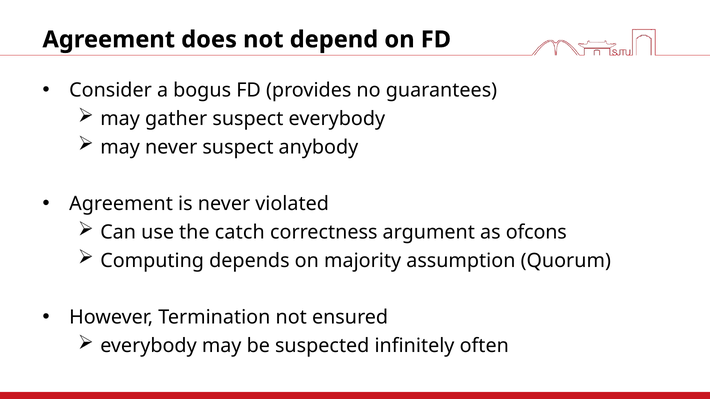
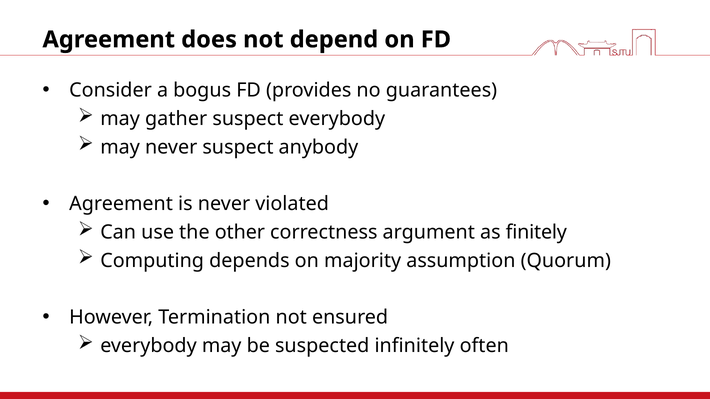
catch: catch -> other
ofcons: ofcons -> finitely
